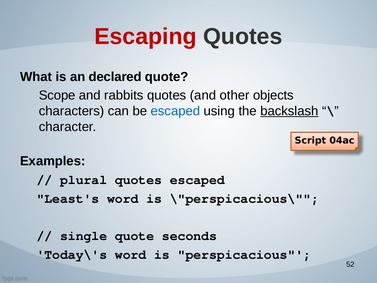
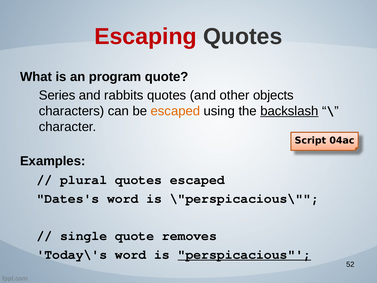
declared: declared -> program
Scope: Scope -> Series
escaped at (175, 111) colour: blue -> orange
Least's: Least's -> Dates's
seconds: seconds -> removes
perspicacious underline: none -> present
